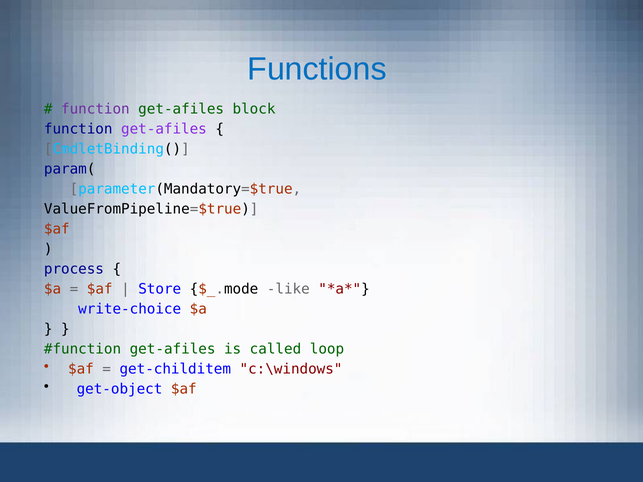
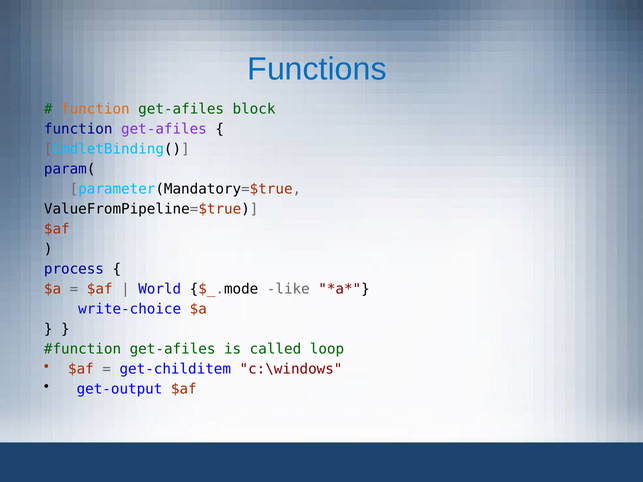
function at (95, 109) colour: purple -> orange
Store: Store -> World
get-object: get-object -> get-output
